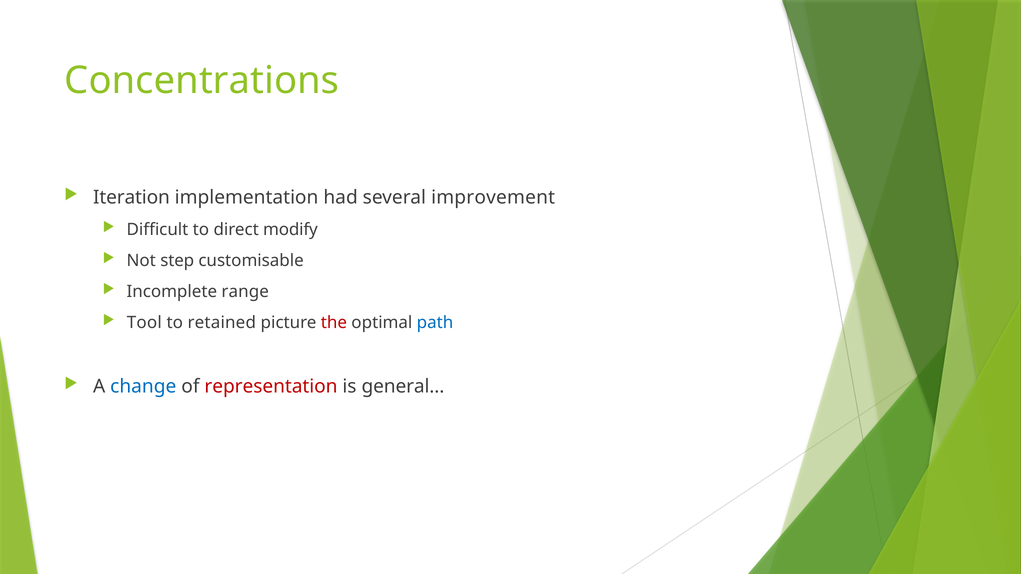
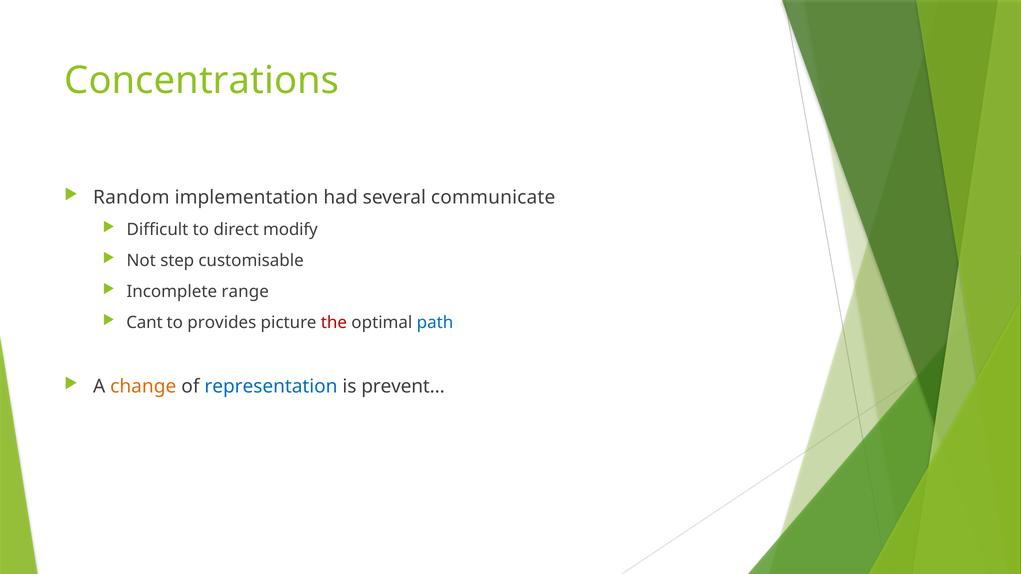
Iteration: Iteration -> Random
improvement: improvement -> communicate
Tool: Tool -> Cant
retained: retained -> provides
change colour: blue -> orange
representation colour: red -> blue
general…: general… -> prevent…
